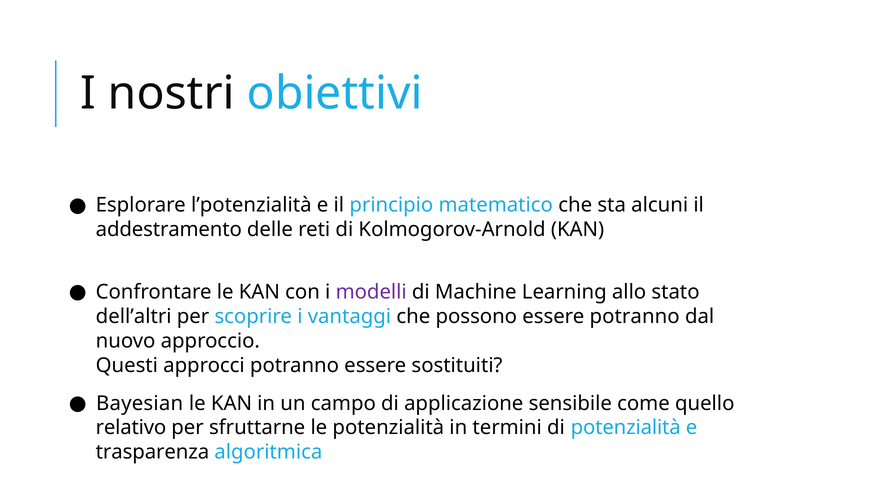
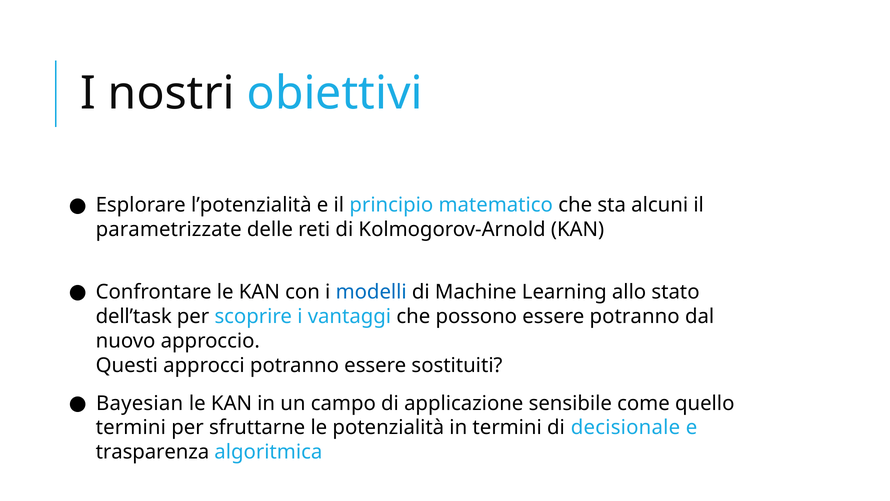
addestramento: addestramento -> parametrizzate
modelli colour: purple -> blue
dell’altri: dell’altri -> dell’task
relativo at (131, 427): relativo -> termini
di potenzialità: potenzialità -> decisionale
